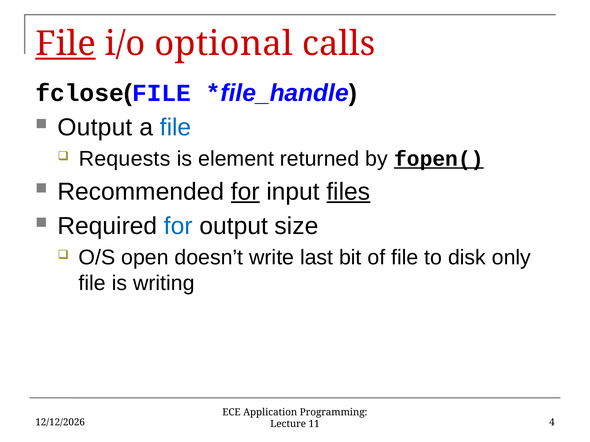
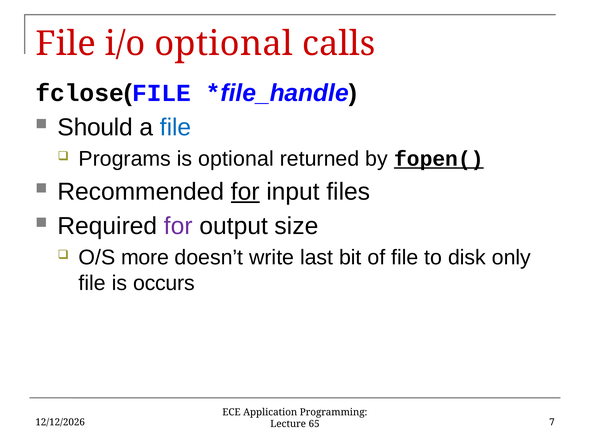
File at (66, 44) underline: present -> none
Output at (95, 128): Output -> Should
Requests: Requests -> Programs
is element: element -> optional
files underline: present -> none
for at (178, 226) colour: blue -> purple
open: open -> more
writing: writing -> occurs
4: 4 -> 7
11: 11 -> 65
